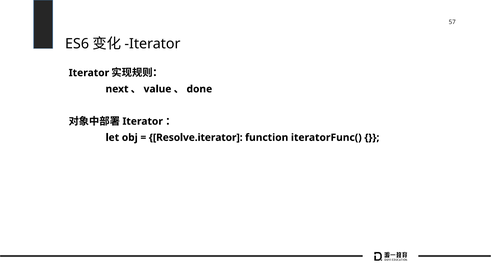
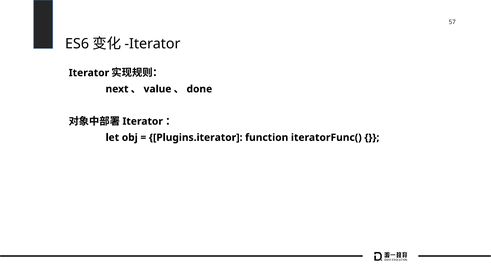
Resolve.iterator: Resolve.iterator -> Plugins.iterator
